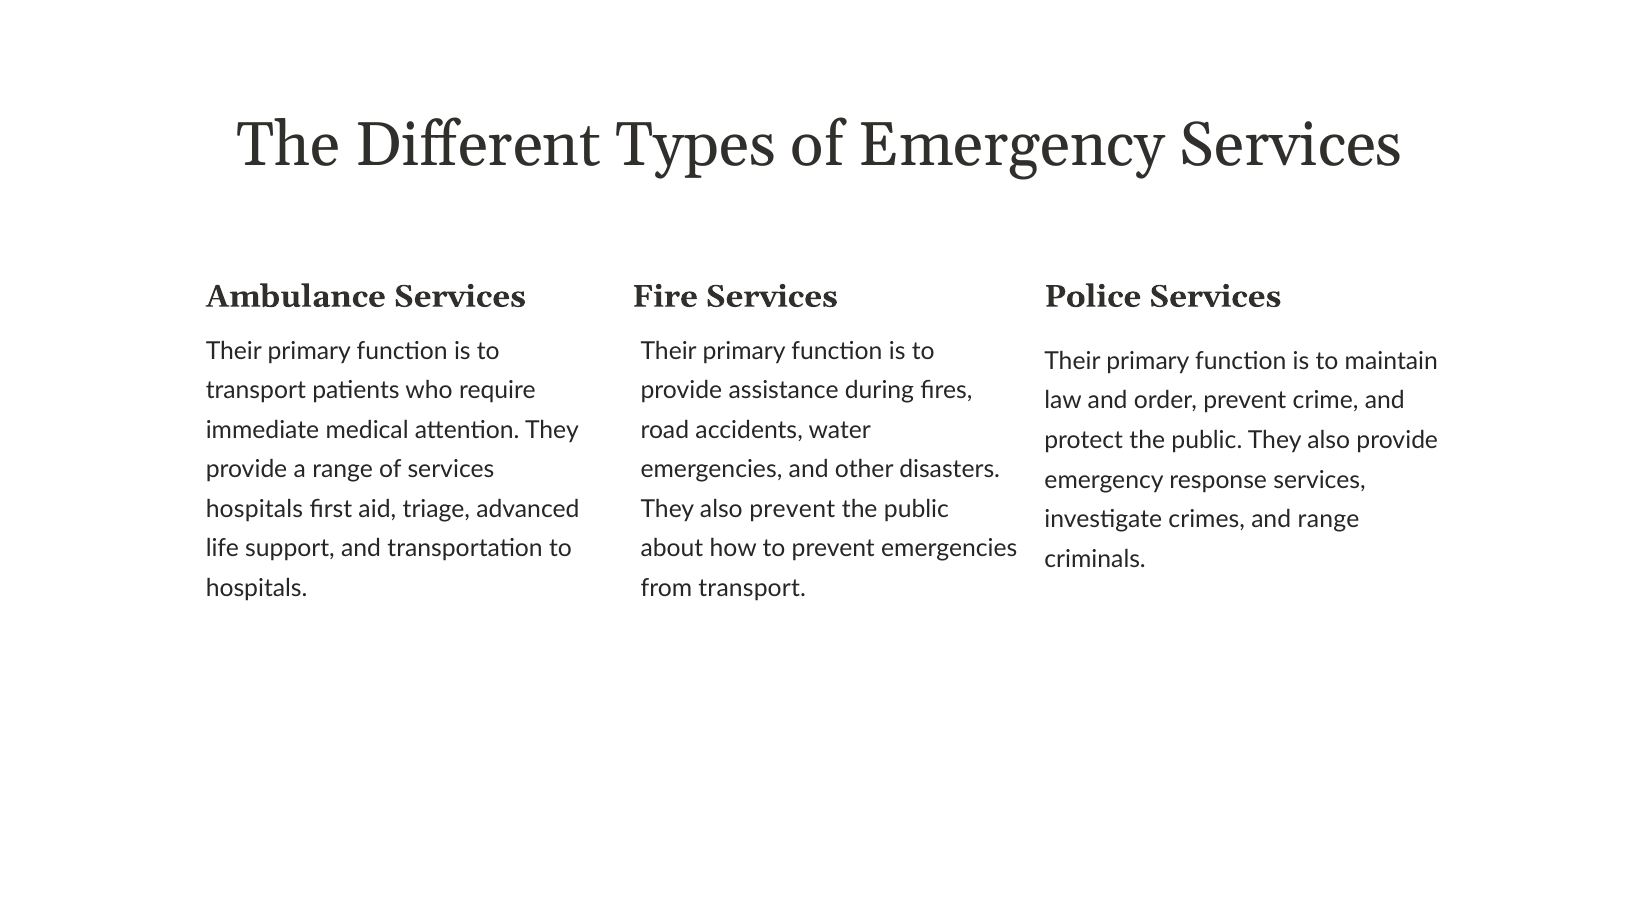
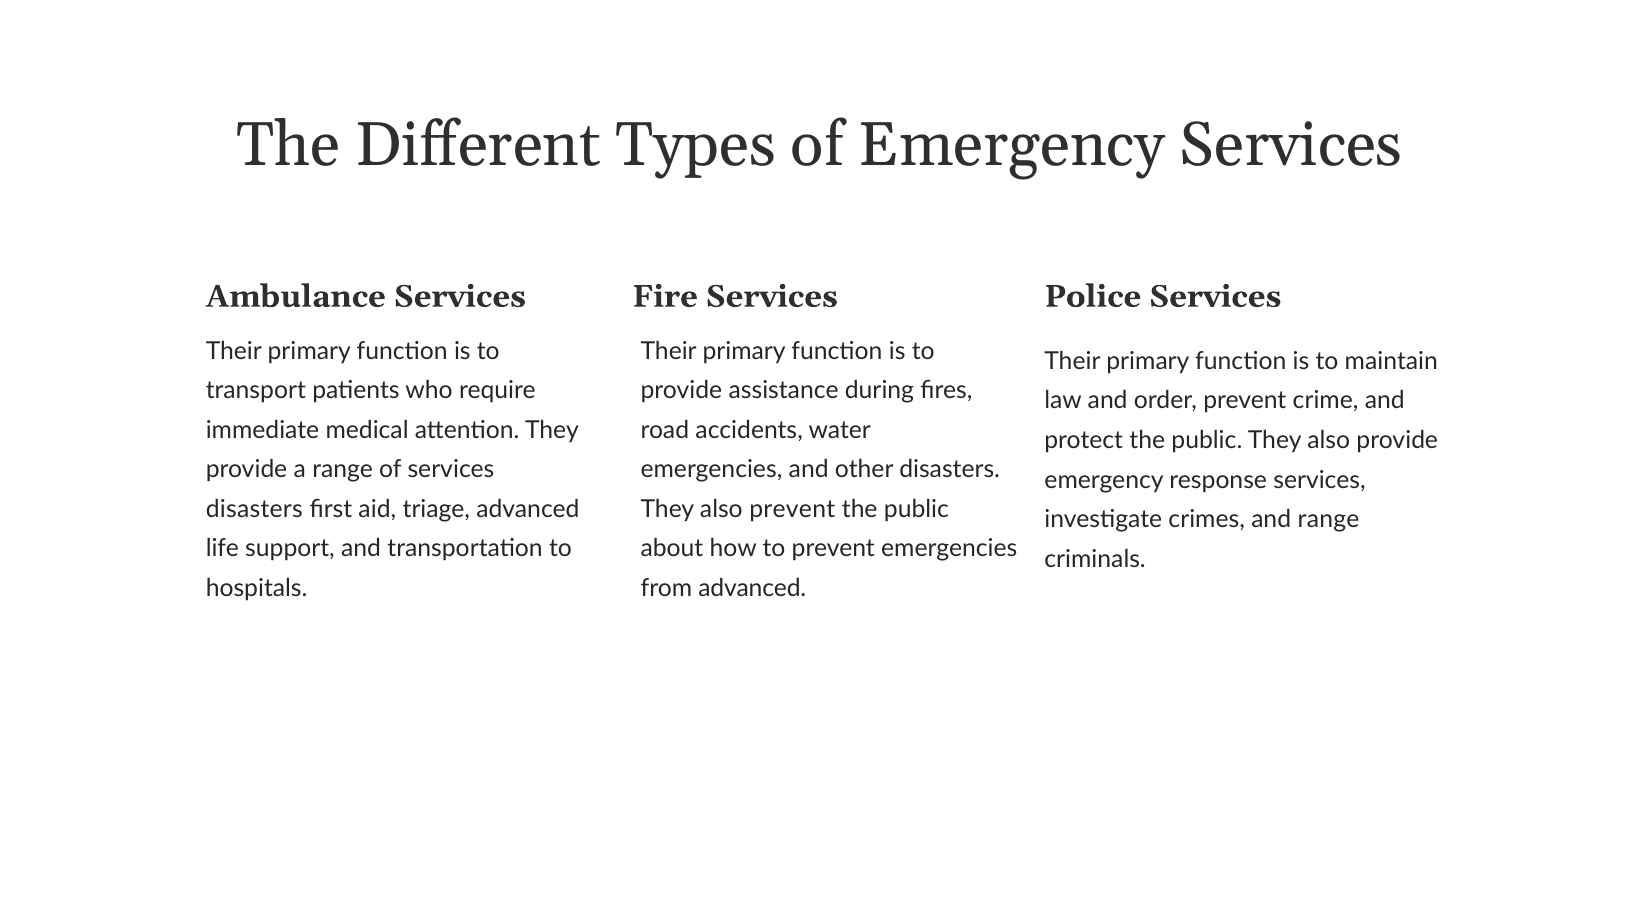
hospitals at (254, 509): hospitals -> disasters
from transport: transport -> advanced
